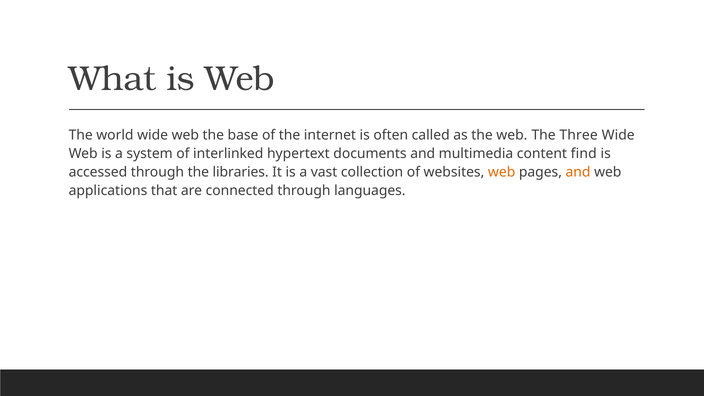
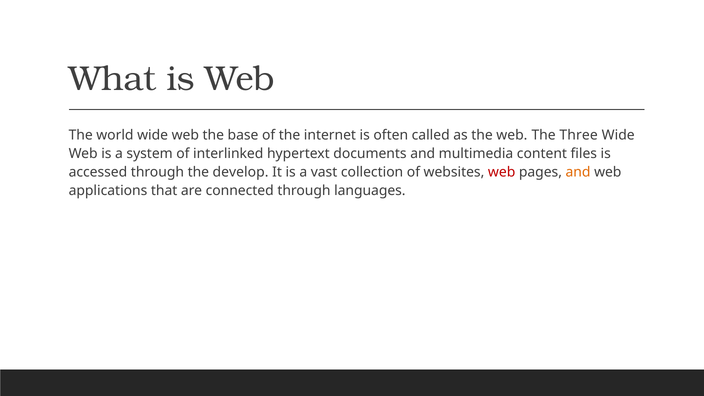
find: find -> files
libraries: libraries -> develop
web at (502, 172) colour: orange -> red
